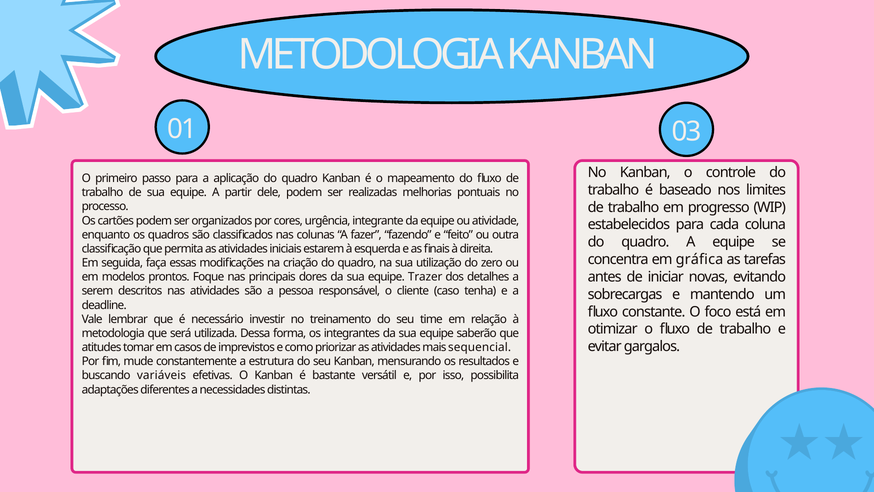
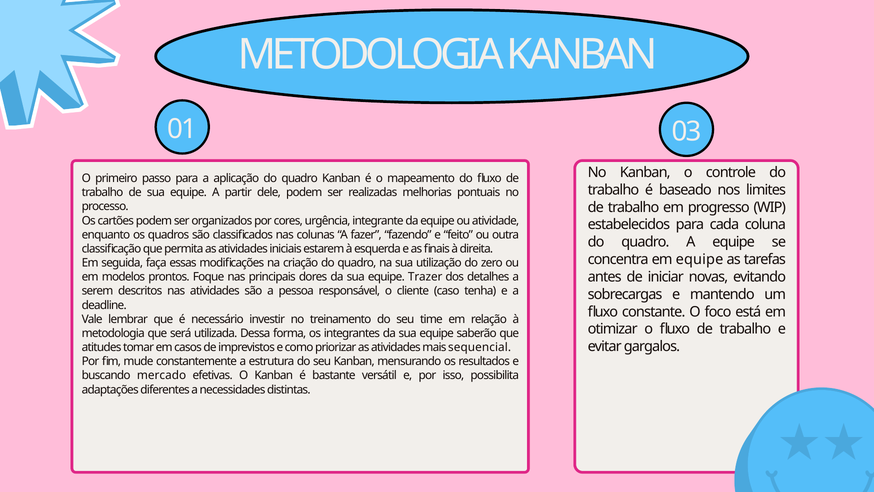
em gráfica: gráfica -> equipe
variáveis: variáveis -> mercado
